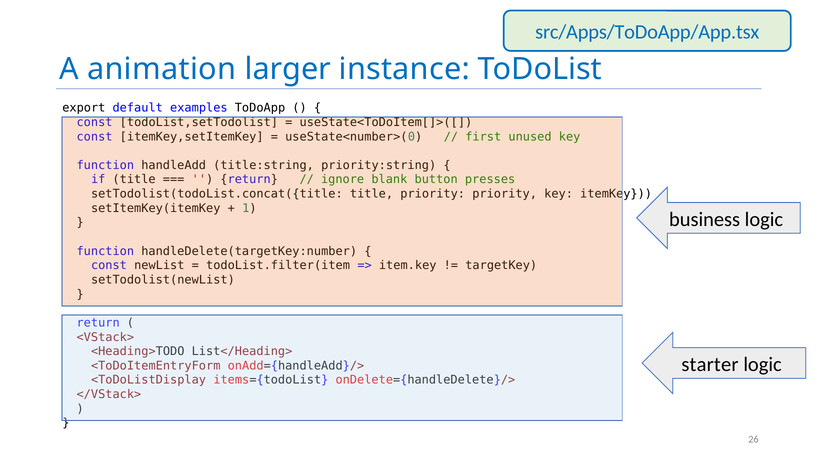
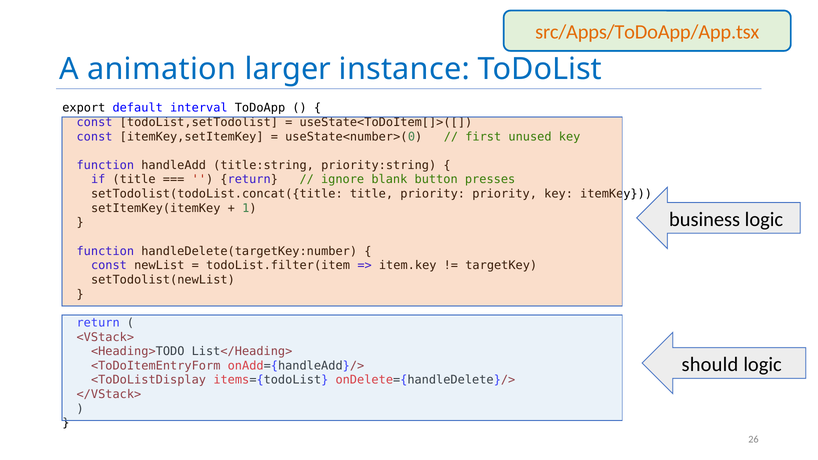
src/Apps/ToDoApp/App.tsx colour: blue -> orange
examples: examples -> interval
starter: starter -> should
